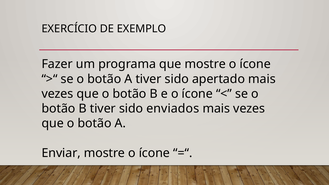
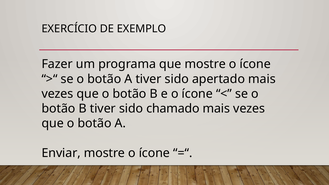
enviados: enviados -> chamado
